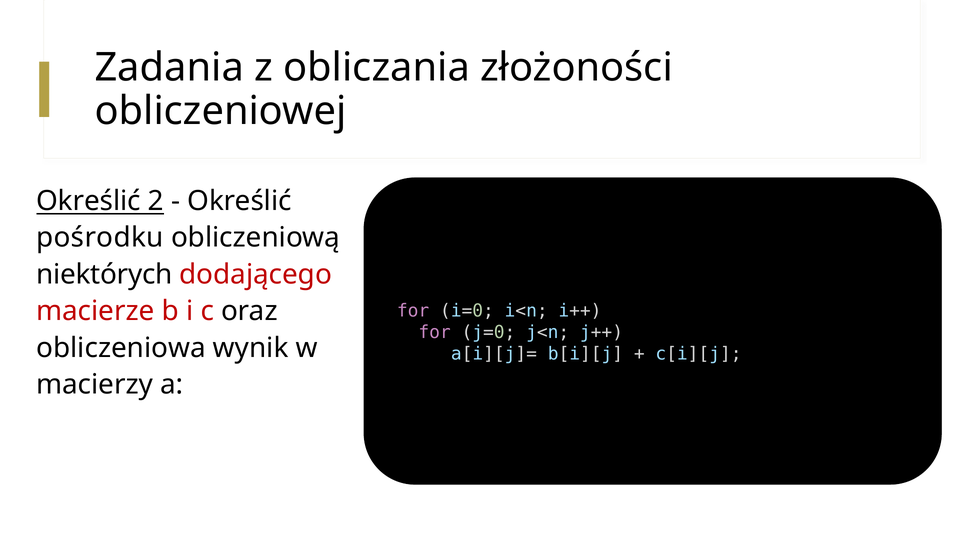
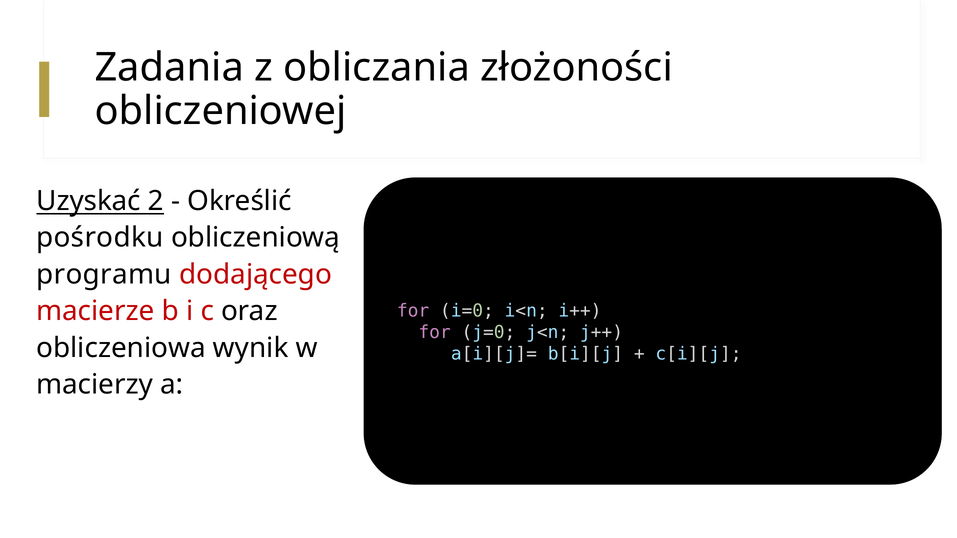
Określić at (89, 201): Określić -> Uzyskać
niektórych: niektórych -> programu
